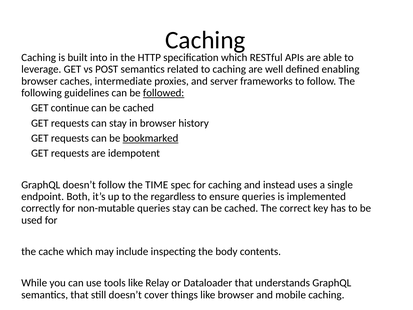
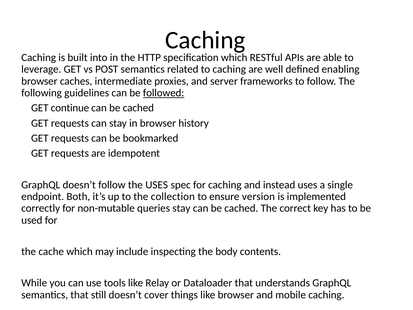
bookmarked underline: present -> none
the TIME: TIME -> USES
regardless: regardless -> collection
ensure queries: queries -> version
